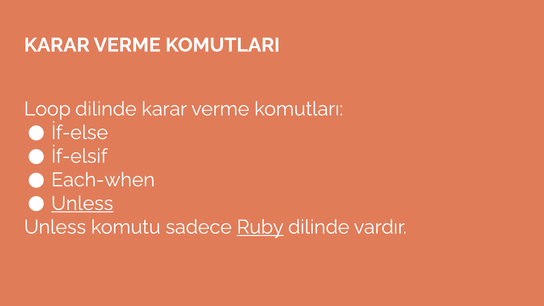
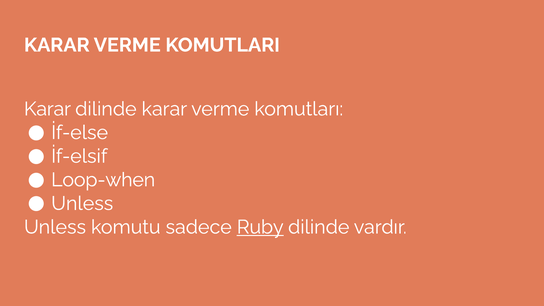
Loop at (47, 109): Loop -> Karar
Each-when: Each-when -> Loop-when
Unless at (82, 203) underline: present -> none
